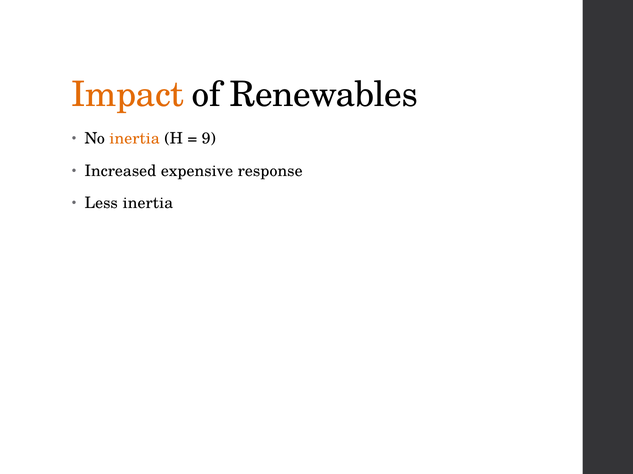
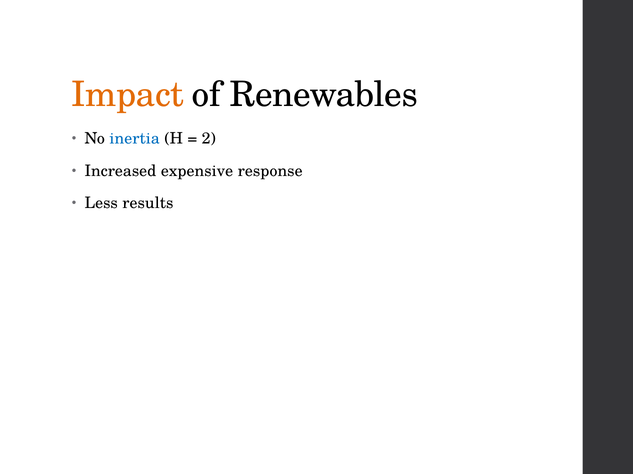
inertia at (135, 139) colour: orange -> blue
9: 9 -> 2
Less inertia: inertia -> results
